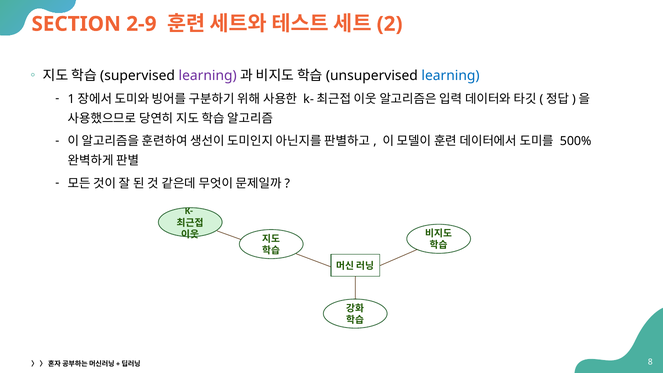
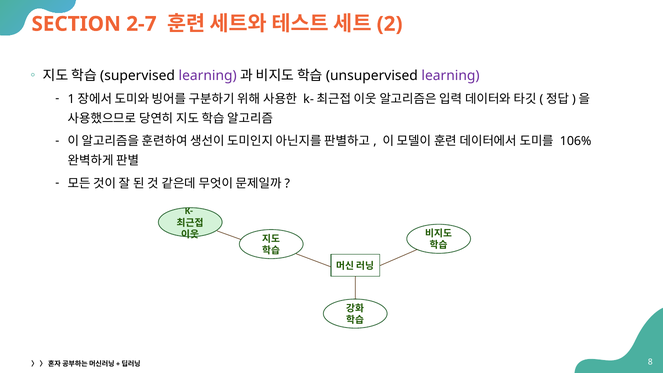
2-9: 2-9 -> 2-7
learning at (451, 75) colour: blue -> purple
500%: 500% -> 106%
